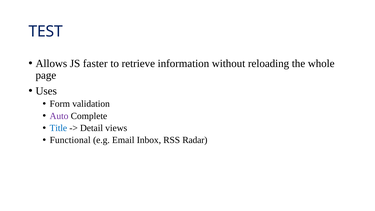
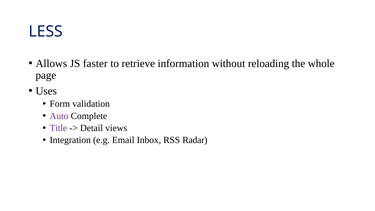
TEST: TEST -> LESS
Title colour: blue -> purple
Functional: Functional -> Integration
